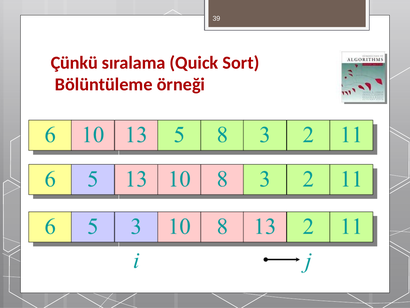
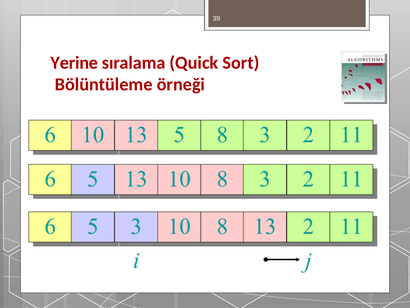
Çünkü: Çünkü -> Yerine
